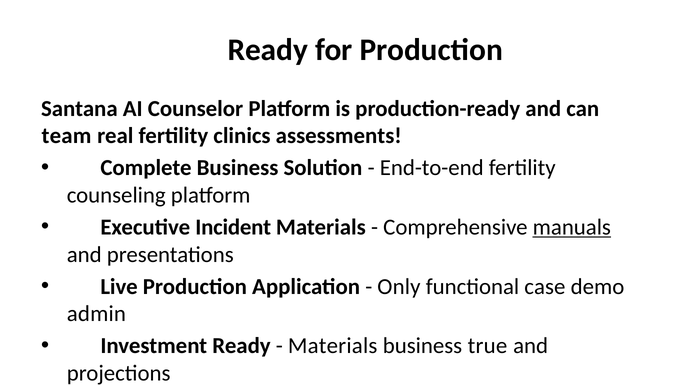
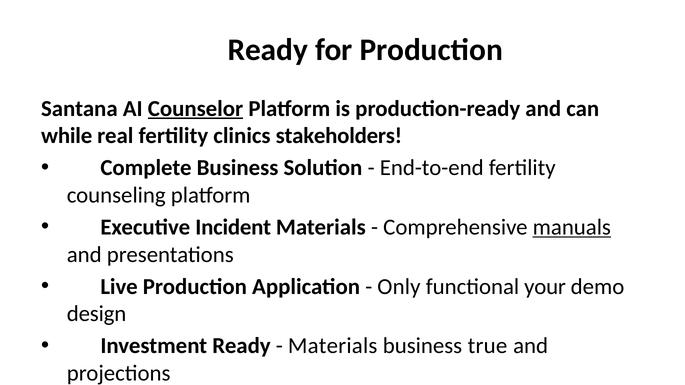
Counselor underline: none -> present
team at (66, 136): team -> while
assessments: assessments -> stakeholders
case: case -> your
admin: admin -> design
